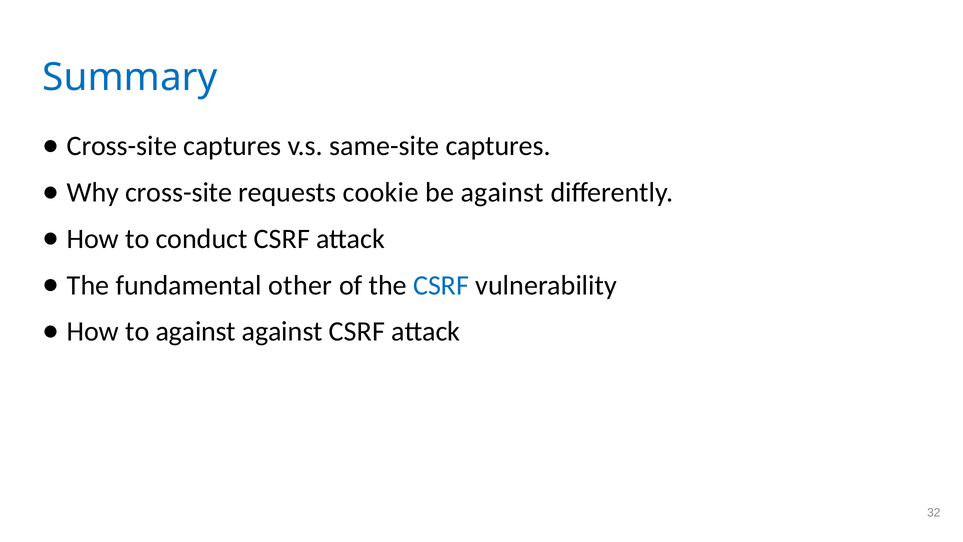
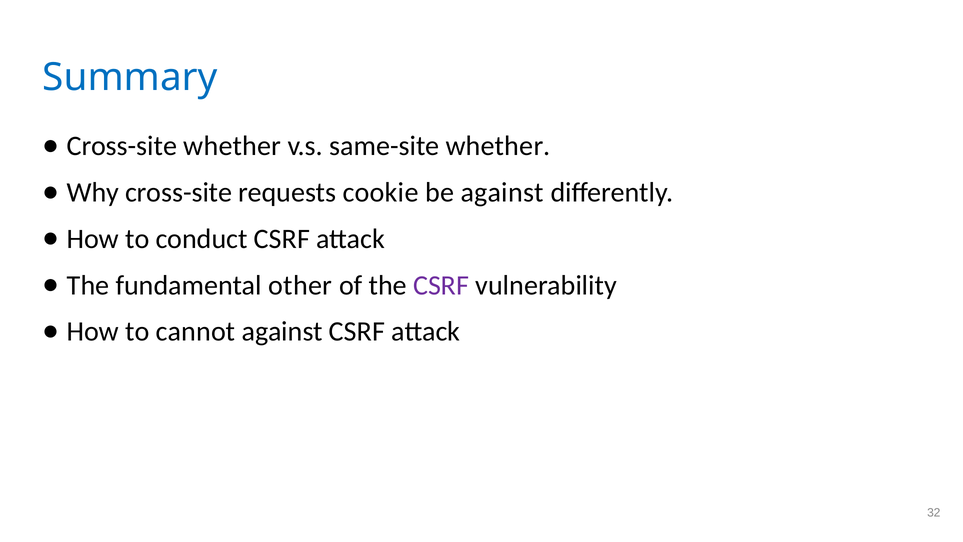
Cross-site captures: captures -> whether
same-site captures: captures -> whether
CSRF at (441, 285) colour: blue -> purple
to against: against -> cannot
